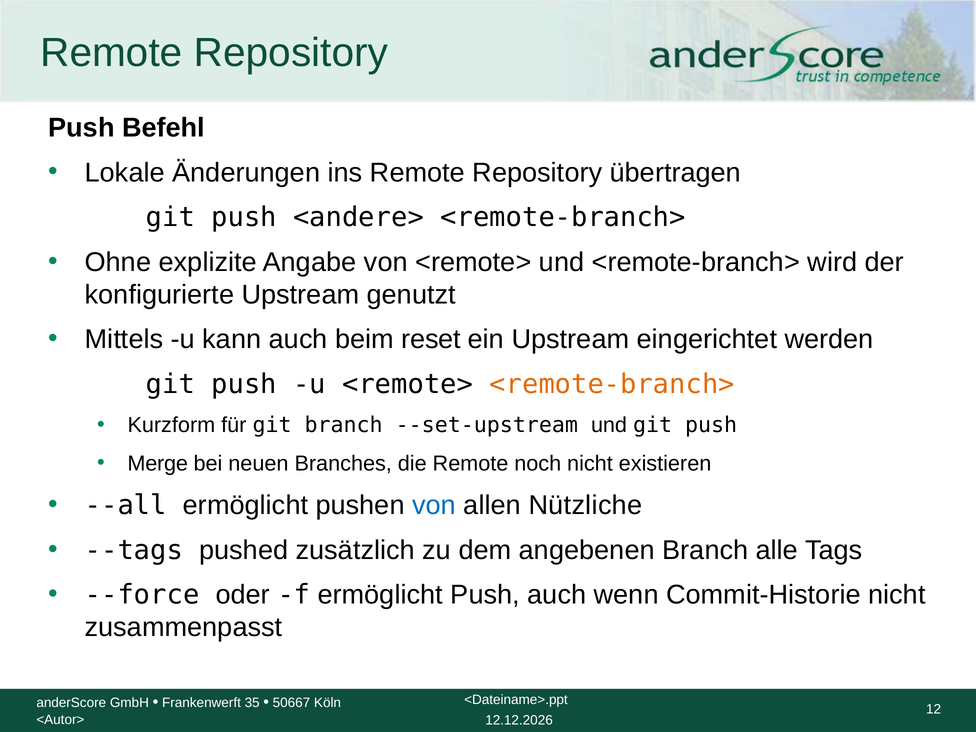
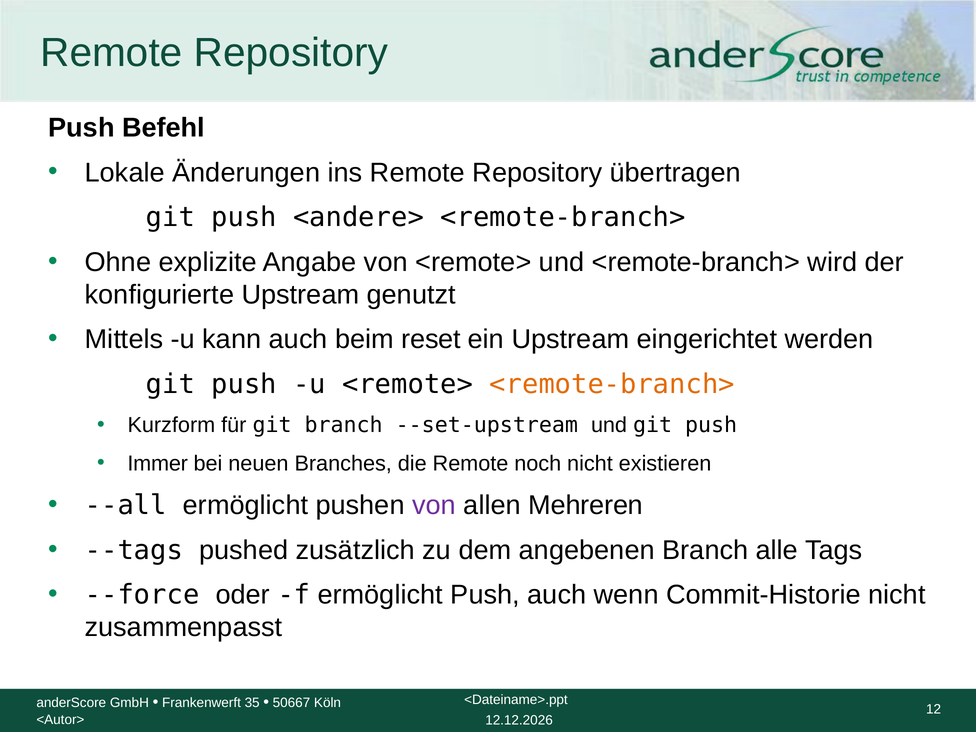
Merge: Merge -> Immer
von at (434, 505) colour: blue -> purple
Nützliche: Nützliche -> Mehreren
